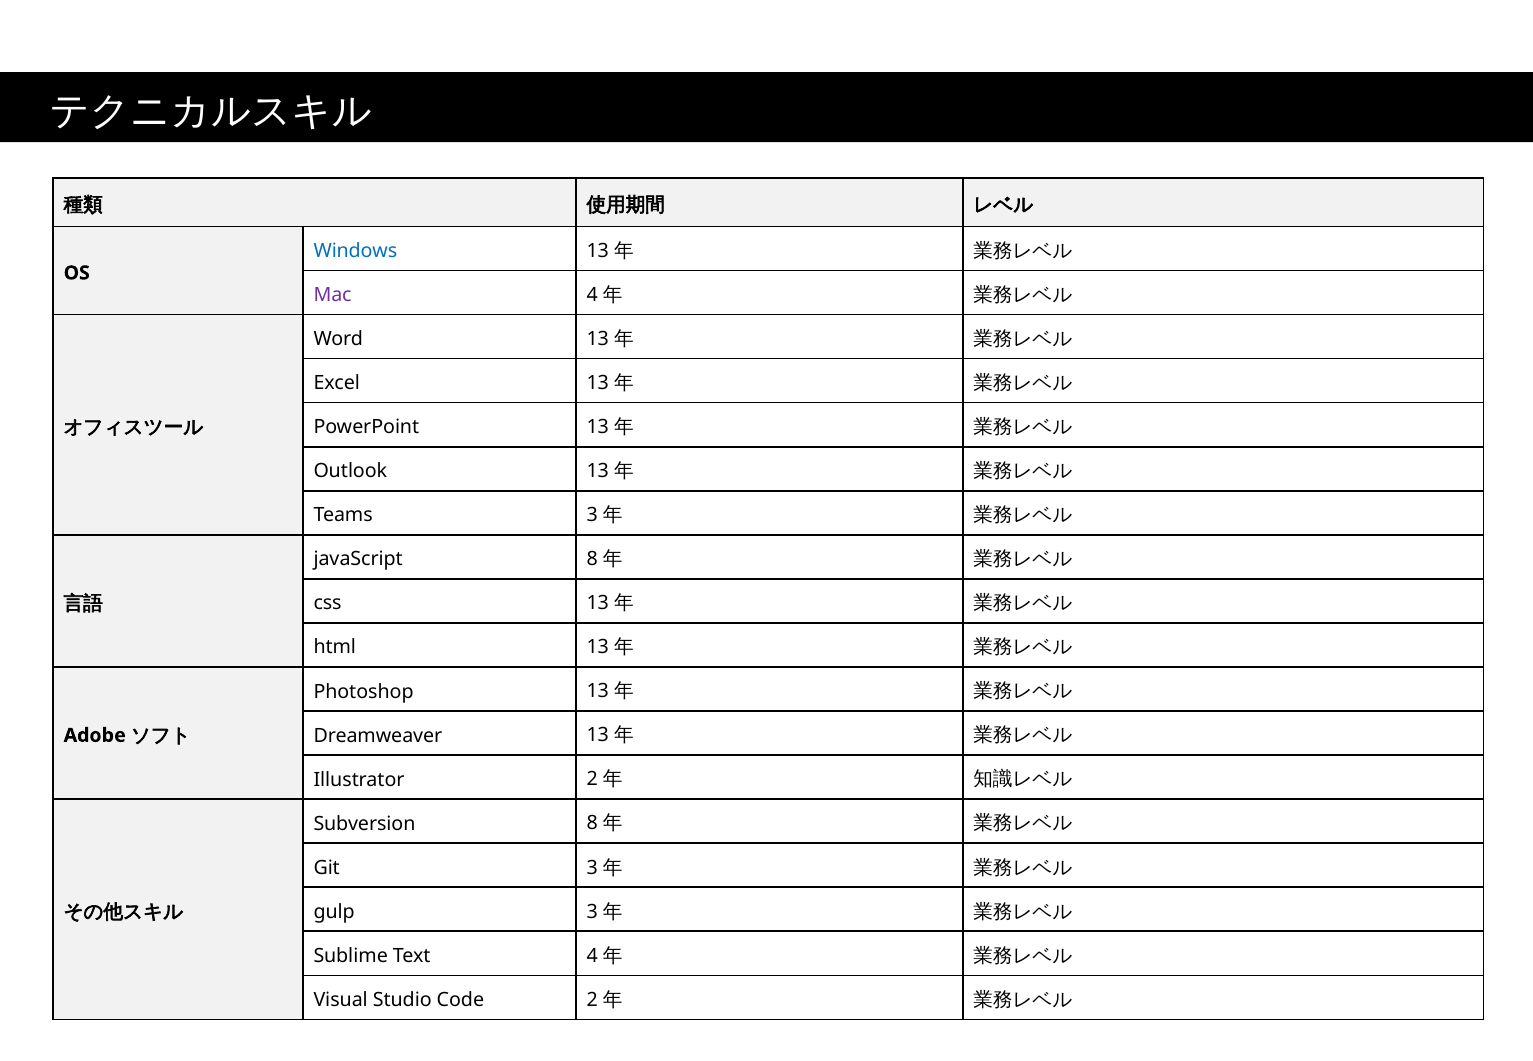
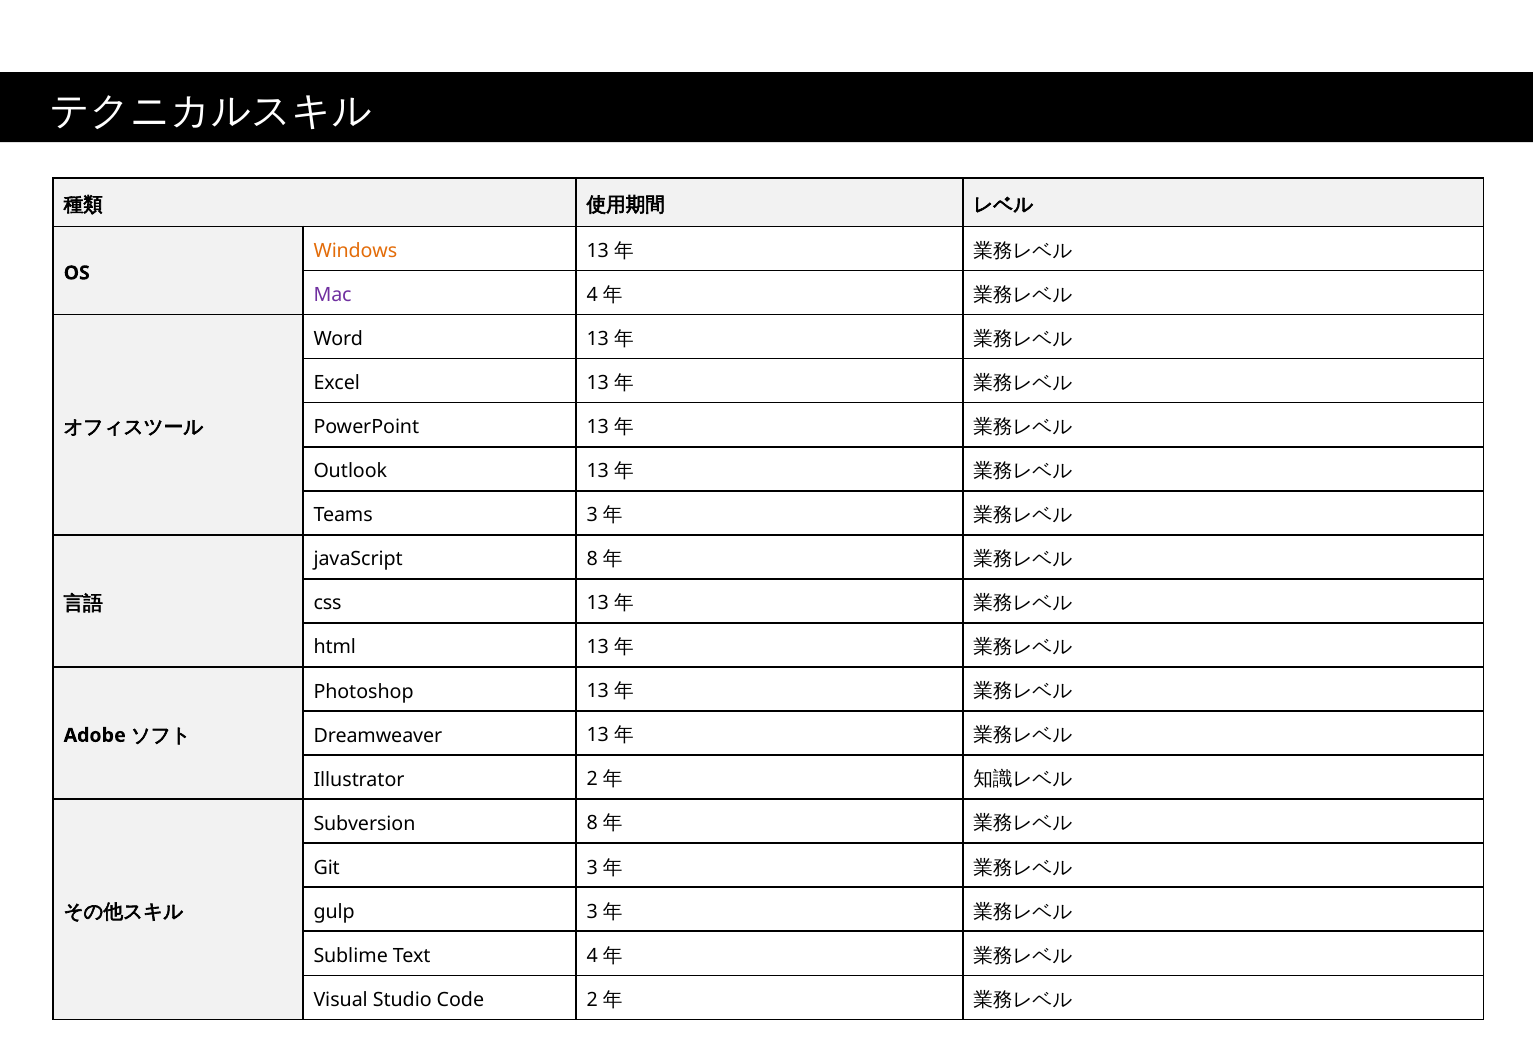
Windows colour: blue -> orange
